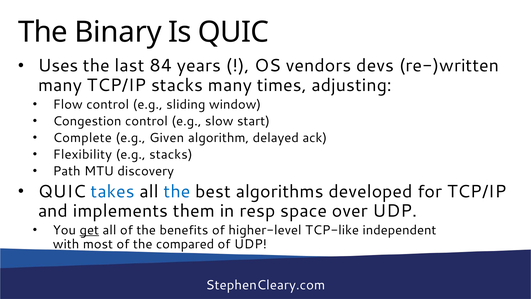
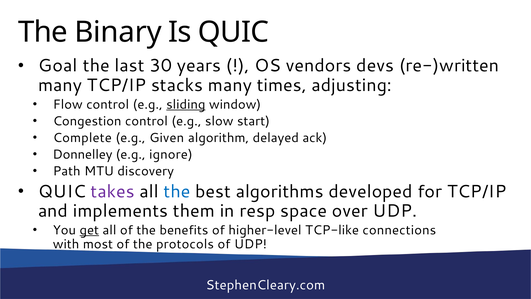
Uses: Uses -> Goal
84: 84 -> 30
sliding underline: none -> present
Flexibility: Flexibility -> Donnelley
e.g stacks: stacks -> ignore
takes colour: blue -> purple
independent: independent -> connections
compared: compared -> protocols
